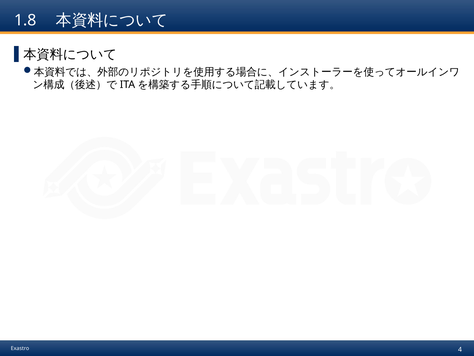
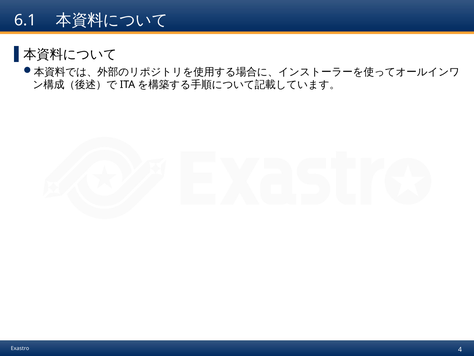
1.8: 1.8 -> 6.1
